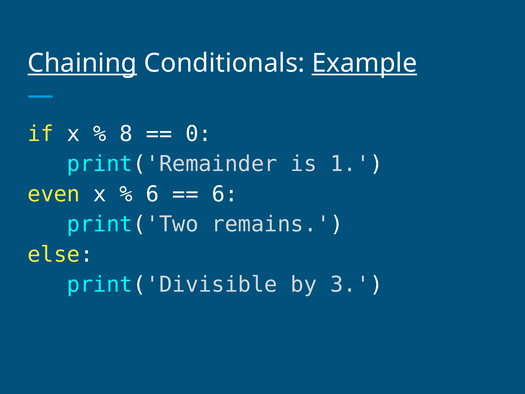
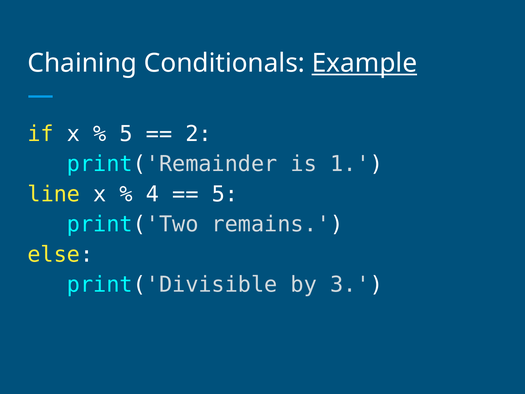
Chaining underline: present -> none
8 at (126, 134): 8 -> 5
0: 0 -> 2
even: even -> line
6 at (153, 194): 6 -> 4
6 at (225, 194): 6 -> 5
